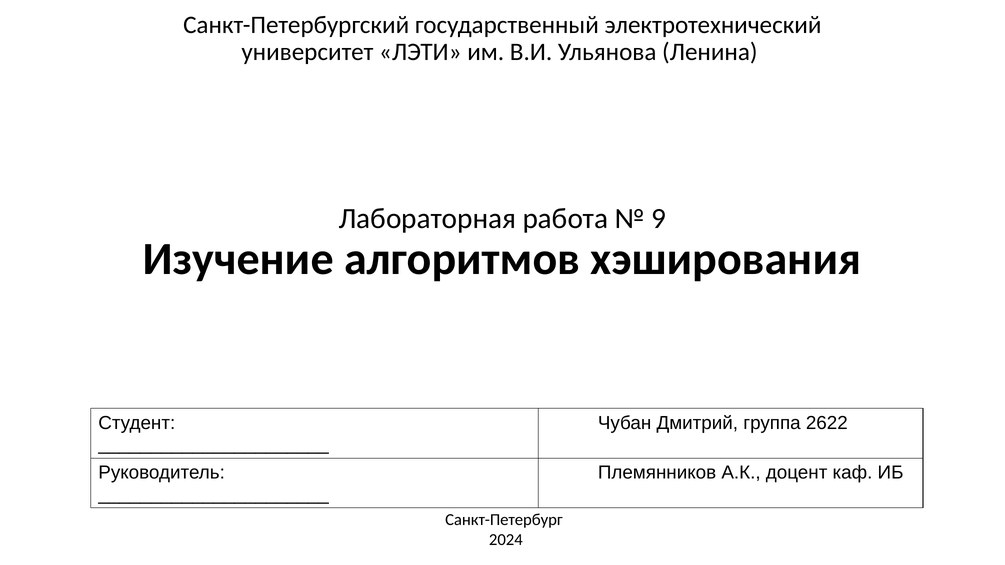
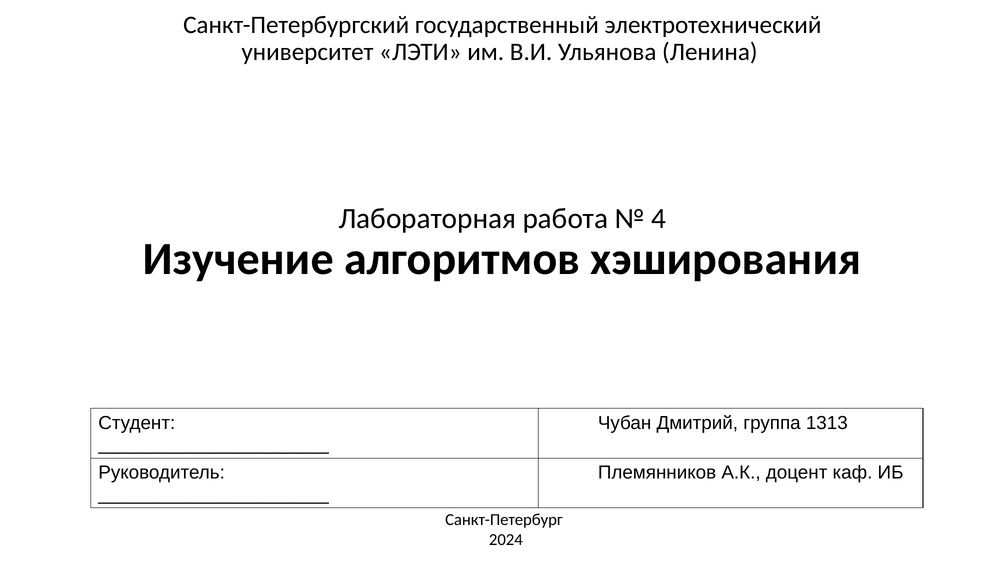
9: 9 -> 4
2622: 2622 -> 1313
